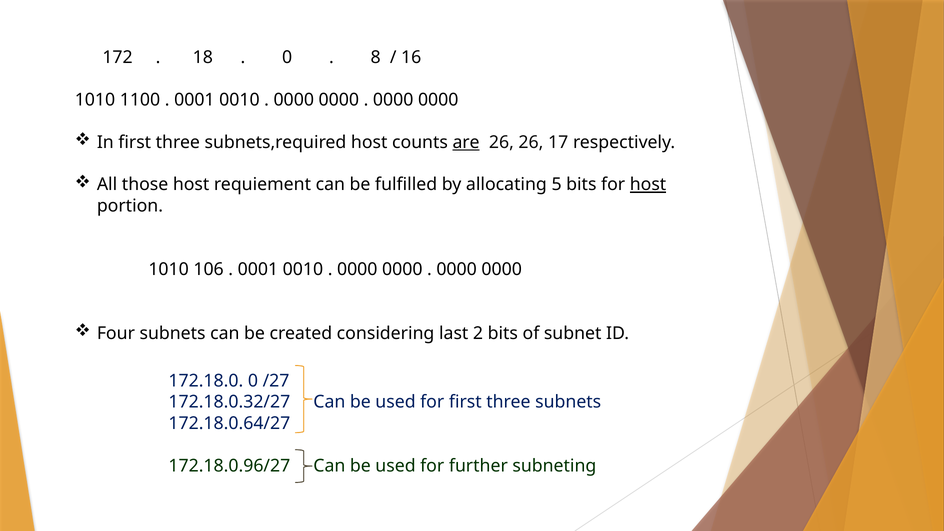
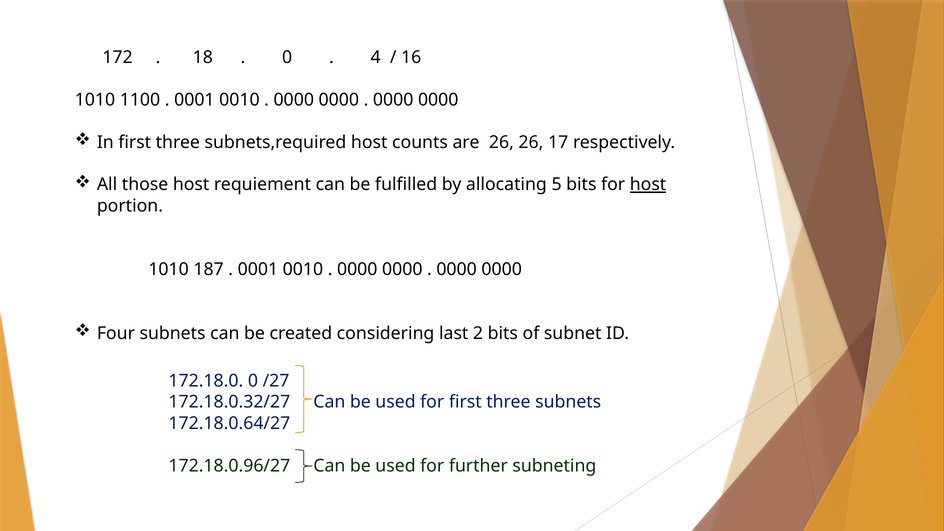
8: 8 -> 4
are underline: present -> none
106: 106 -> 187
